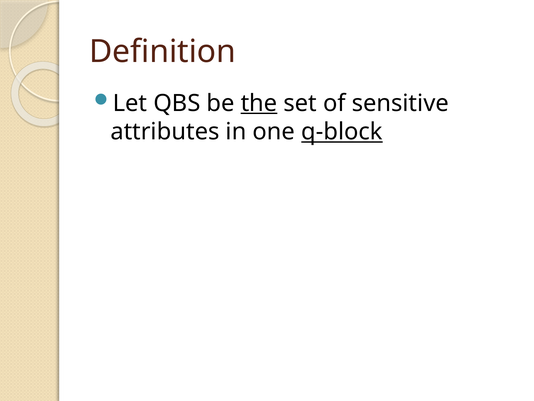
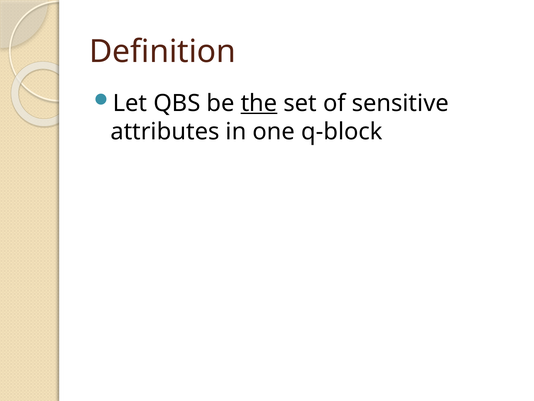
q-block underline: present -> none
